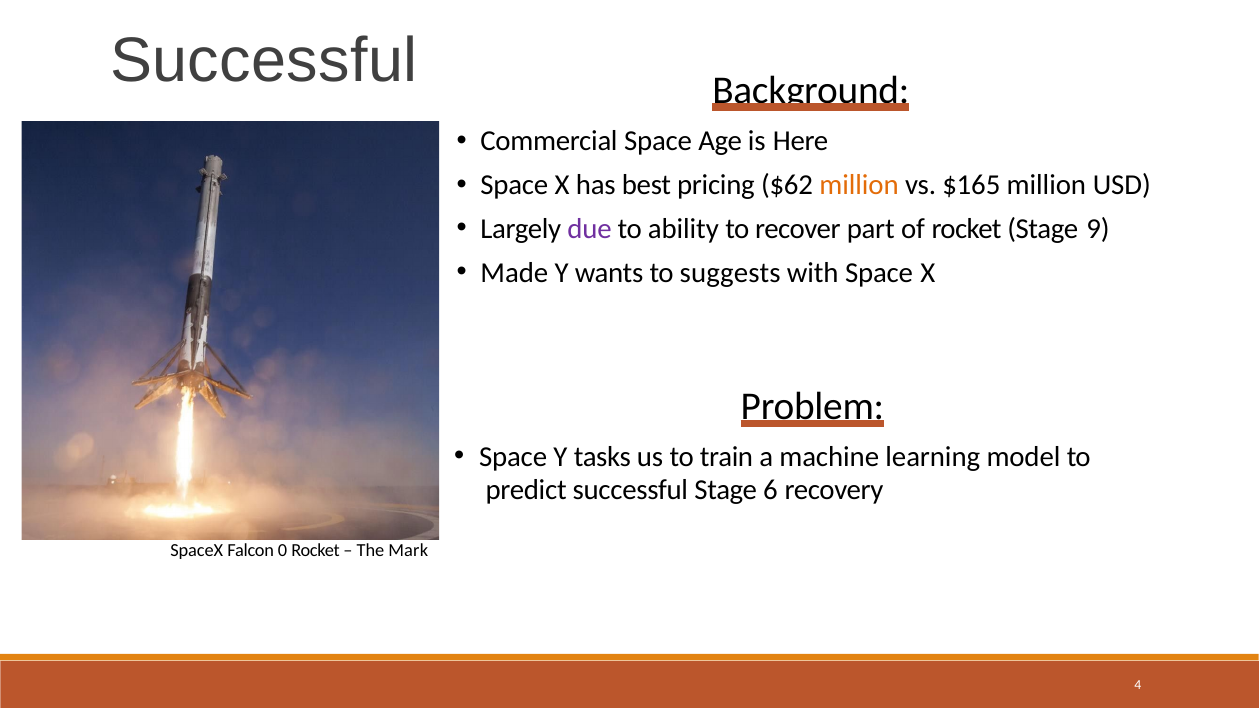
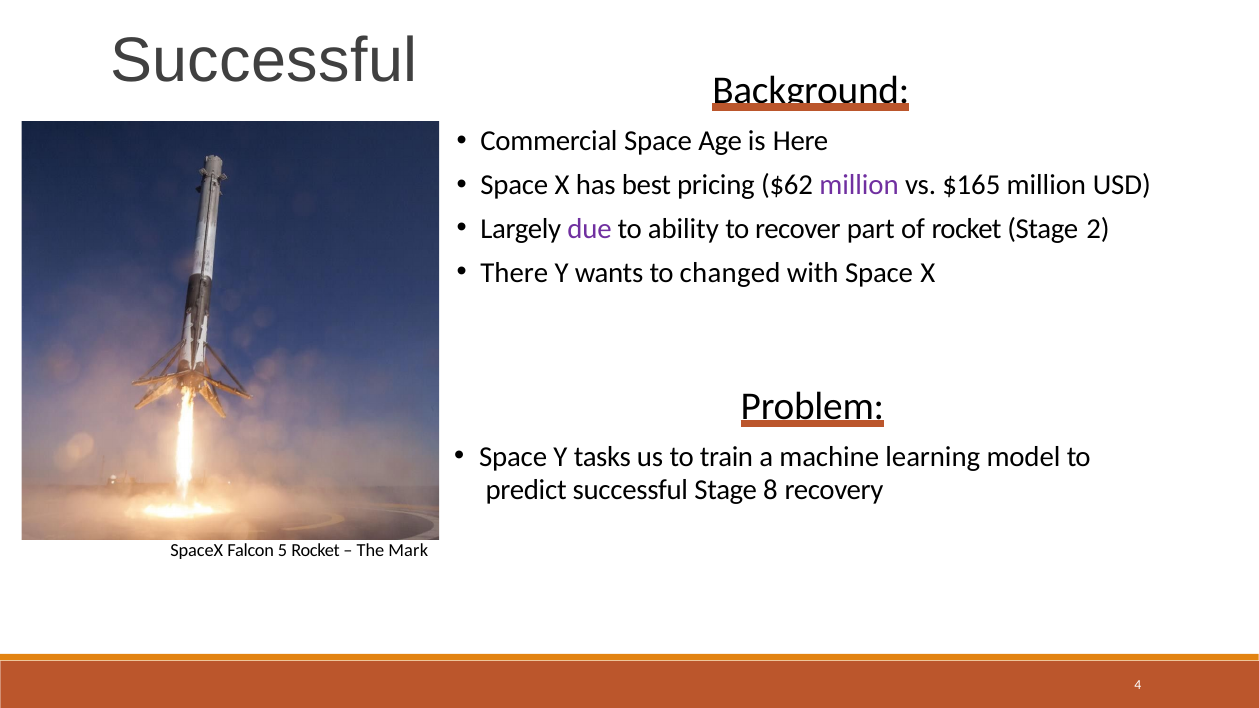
million at (859, 185) colour: orange -> purple
9: 9 -> 2
Made: Made -> There
suggests: suggests -> changed
6: 6 -> 8
0: 0 -> 5
